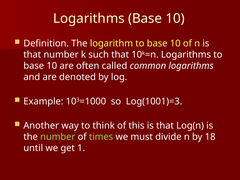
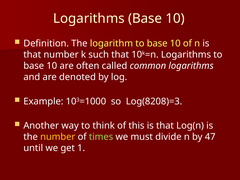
Log(1001)=3: Log(1001)=3 -> Log(8208)=3
number at (58, 137) colour: light green -> yellow
18: 18 -> 47
